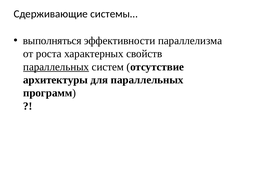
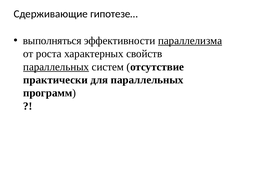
системы…: системы… -> гипотезе…
параллелизма underline: none -> present
архитектуры: архитектуры -> практически
